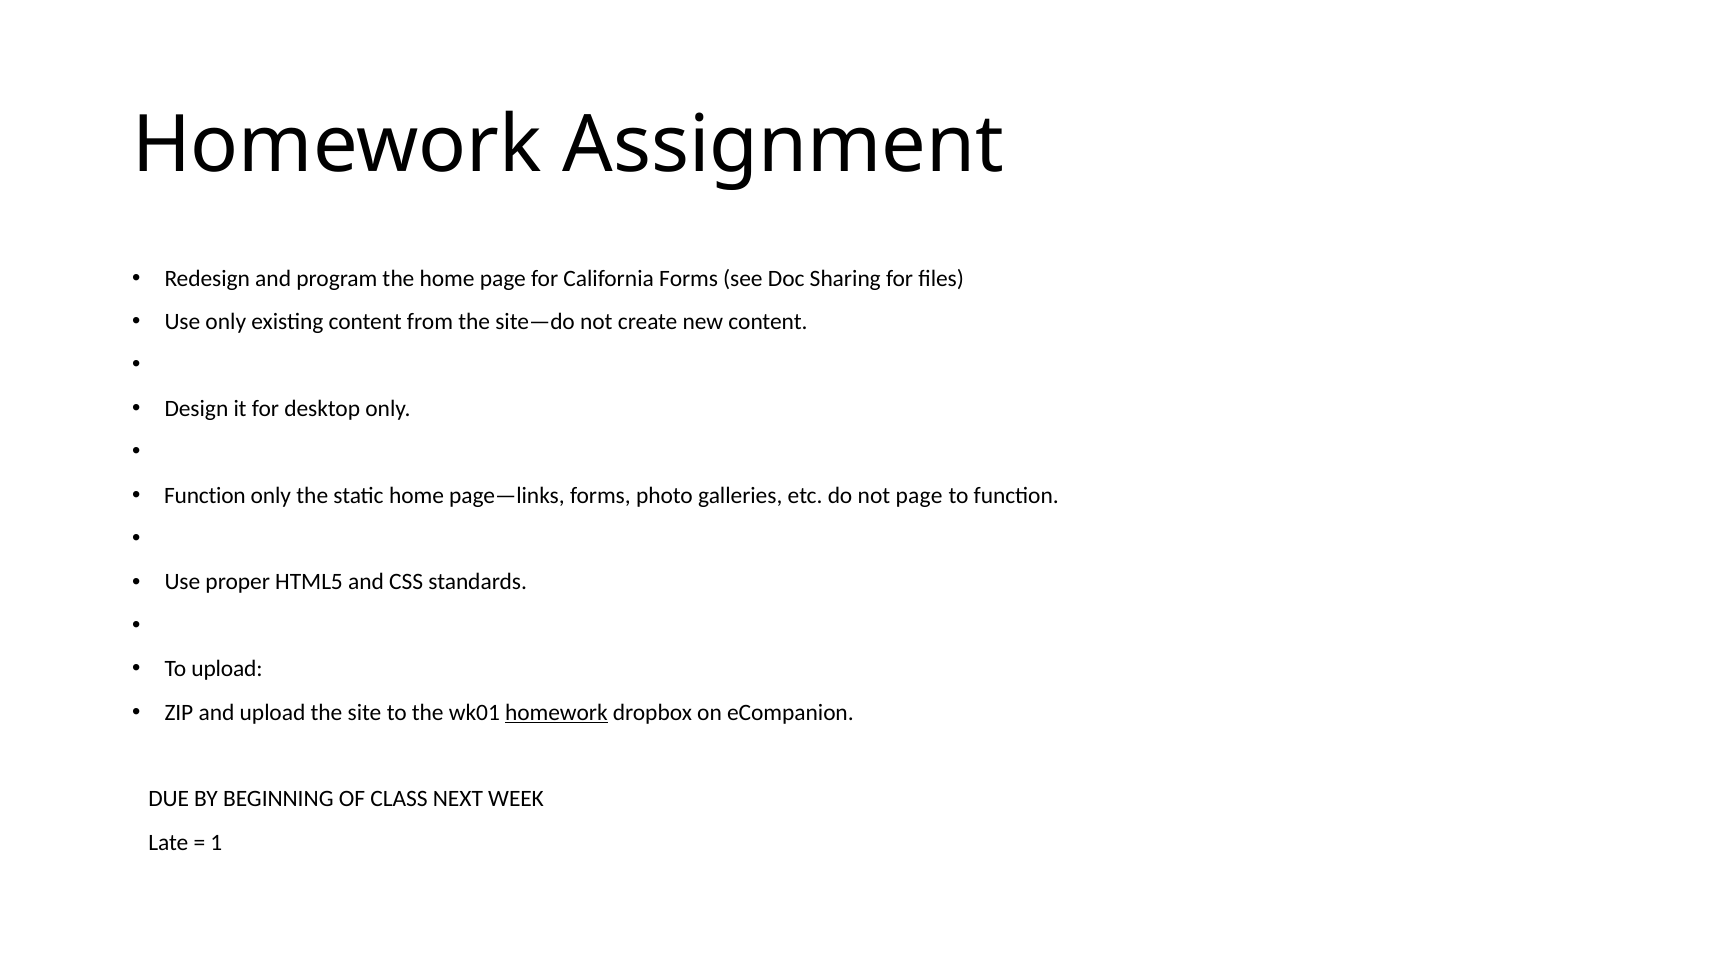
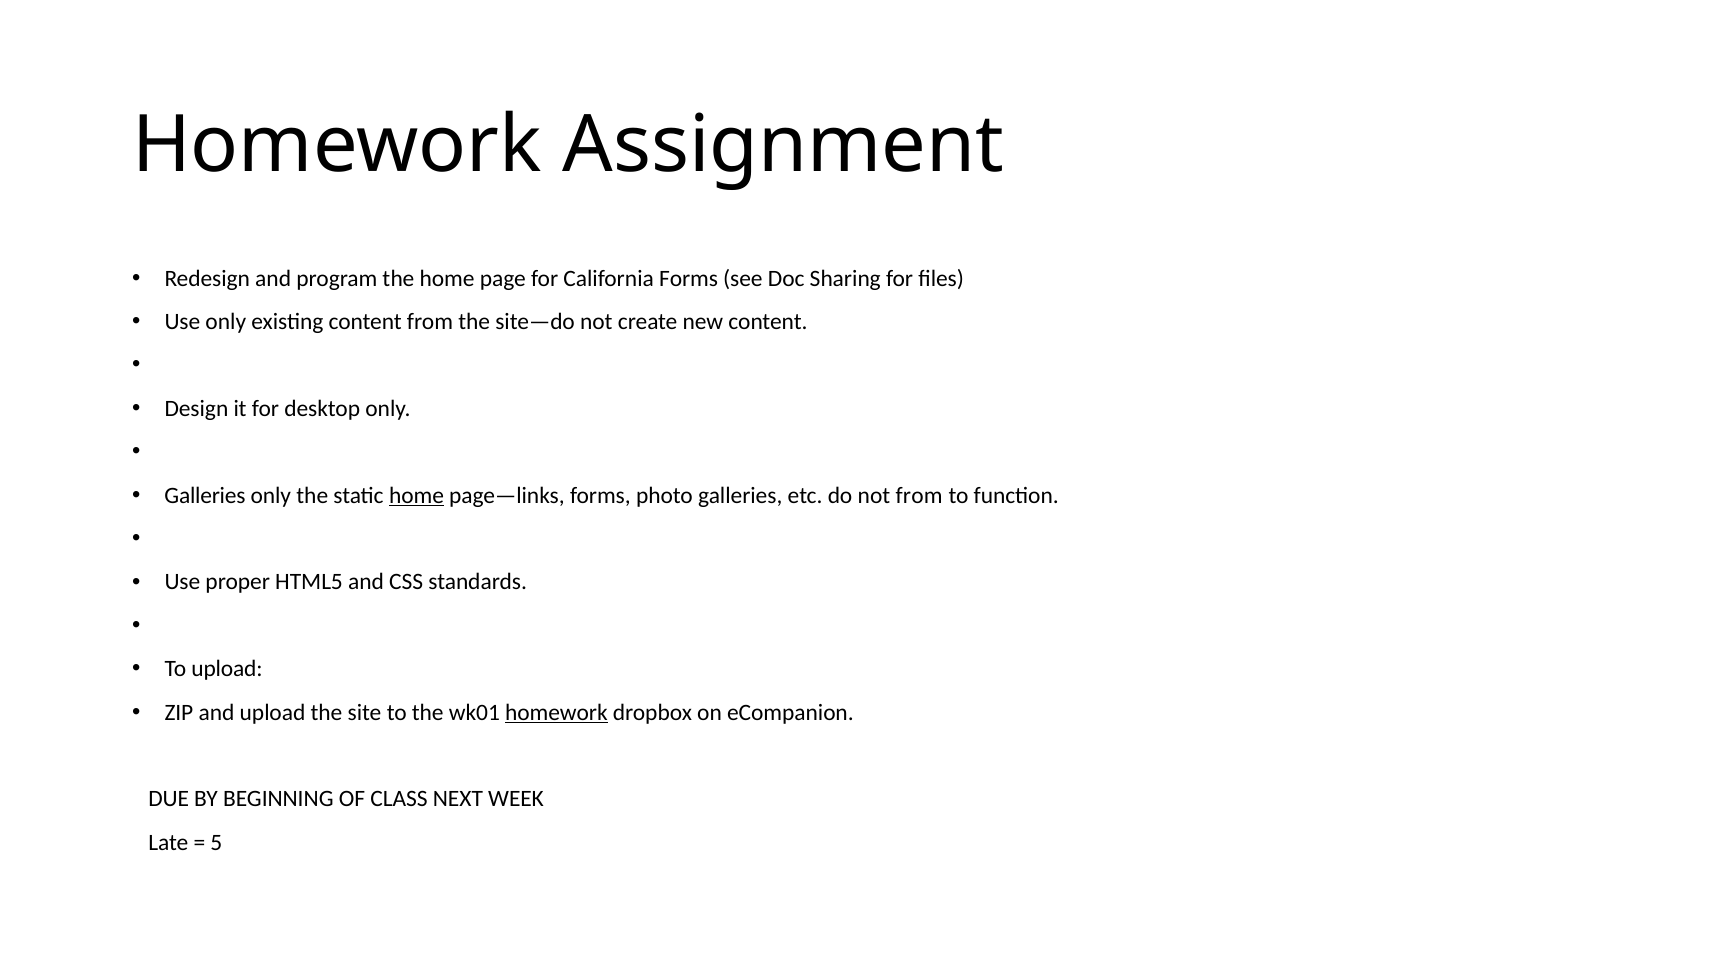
Function at (205, 495): Function -> Galleries
home at (417, 495) underline: none -> present
not page: page -> from
1: 1 -> 5
